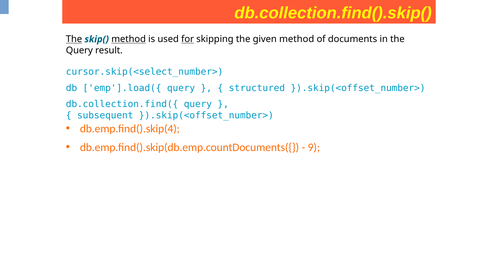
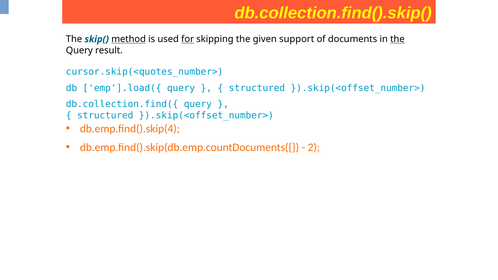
The at (74, 39) underline: present -> none
given method: method -> support
the at (397, 39) underline: none -> present
cursor.skip(<select_number>: cursor.skip(<select_number> -> cursor.skip(<quotes_number>
subsequent at (105, 115): subsequent -> structured
9: 9 -> 2
